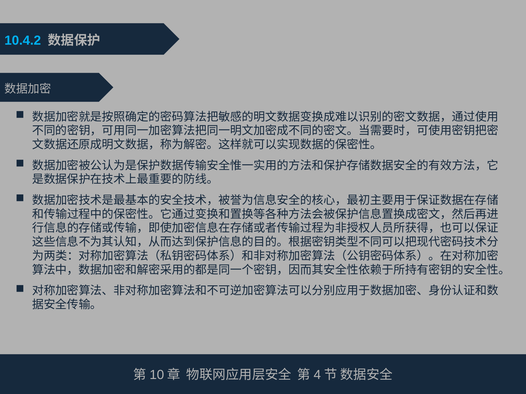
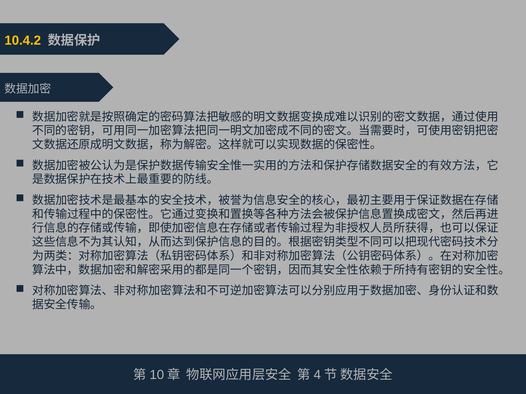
10.4.2 colour: light blue -> yellow
